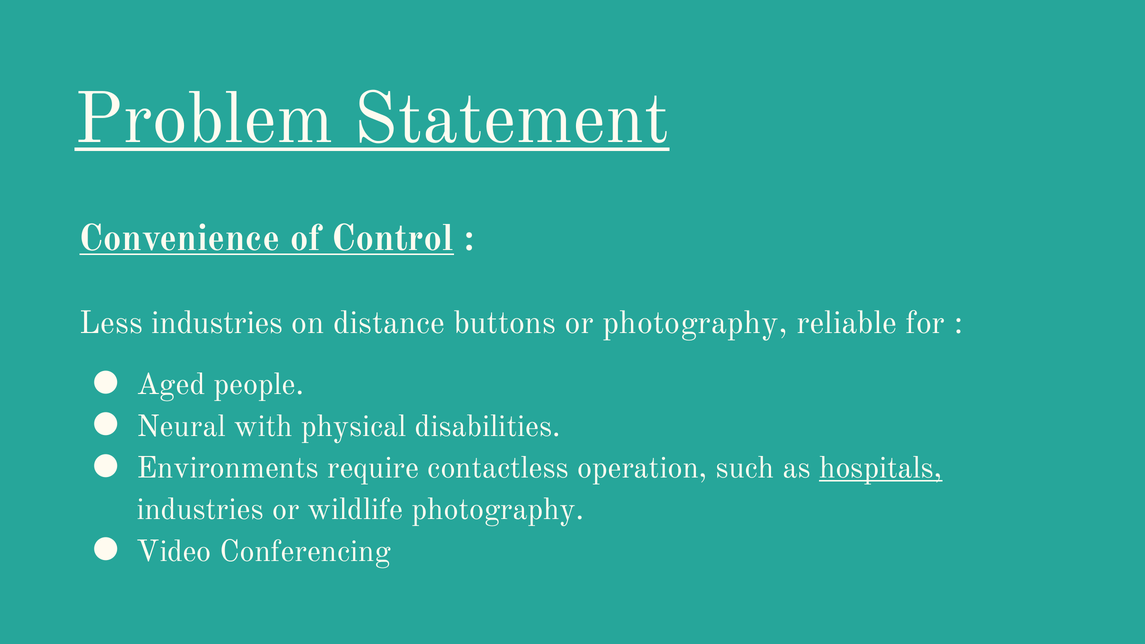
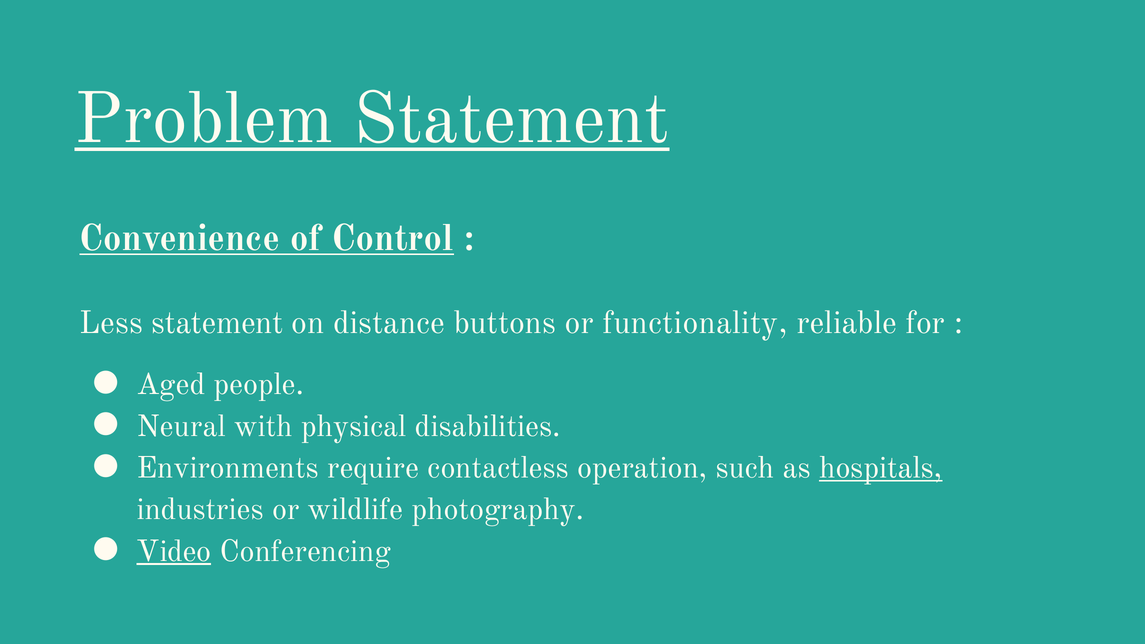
Less industries: industries -> statement
or photography: photography -> functionality
Video underline: none -> present
